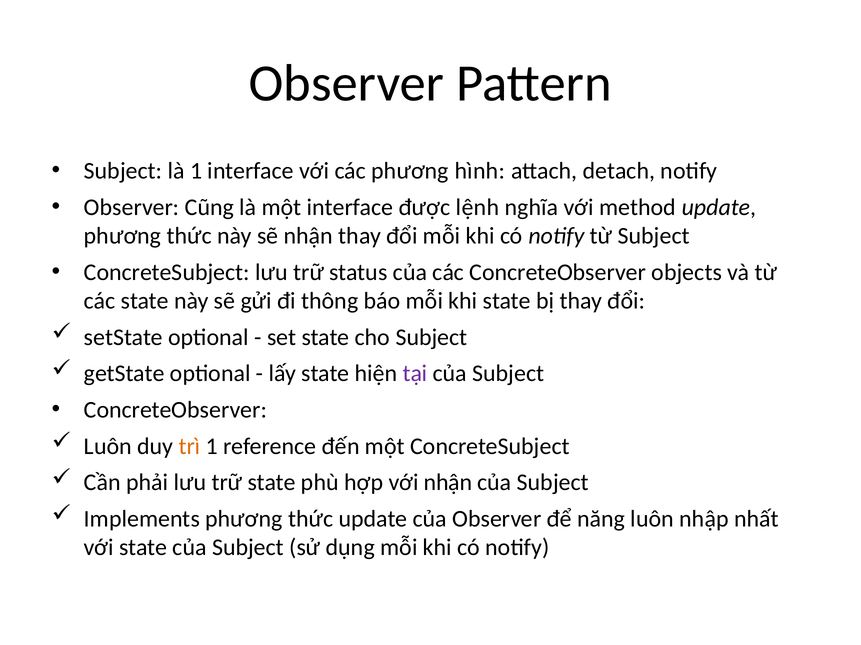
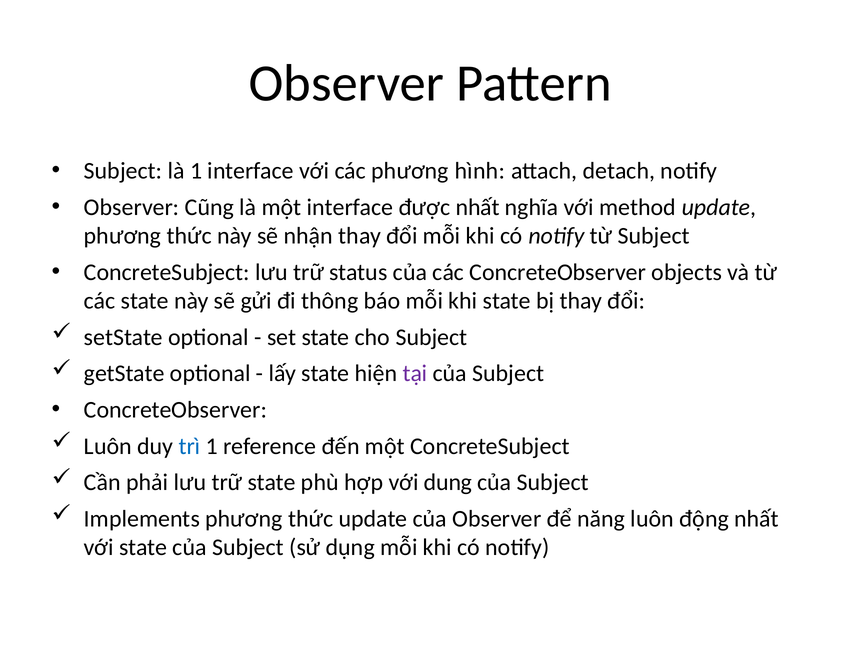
được lệnh: lệnh -> nhất
trì colour: orange -> blue
với nhận: nhận -> dung
nhập: nhập -> động
